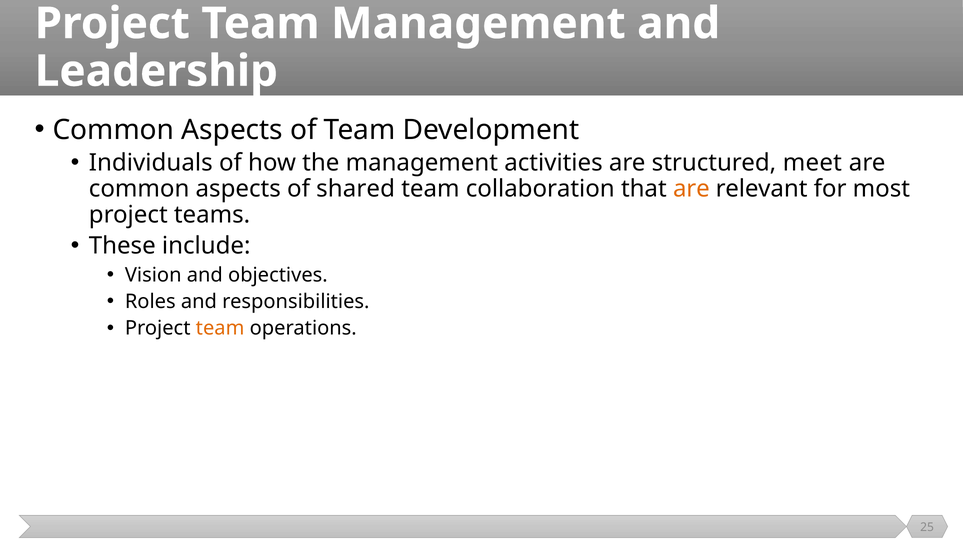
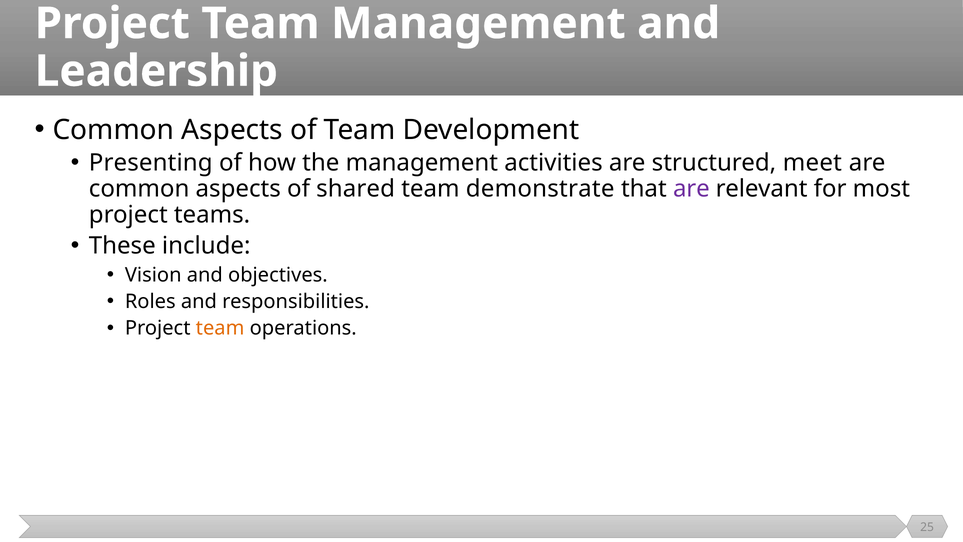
Individuals: Individuals -> Presenting
collaboration: collaboration -> demonstrate
are at (691, 189) colour: orange -> purple
